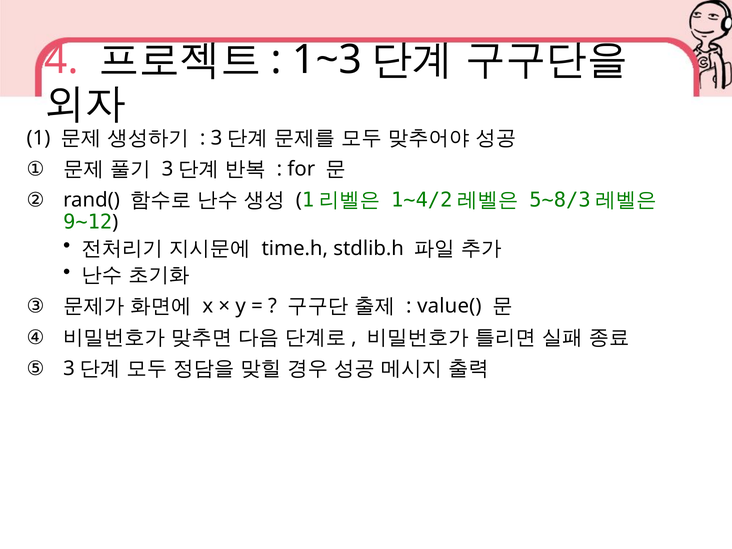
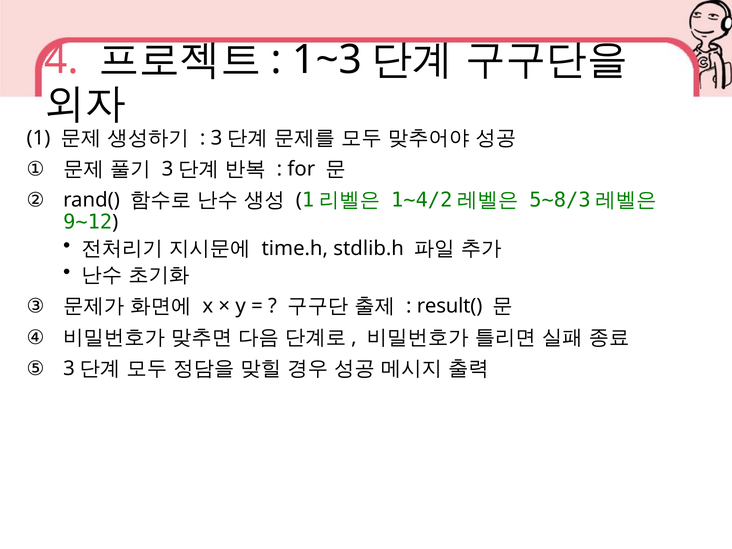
value(: value( -> result(
